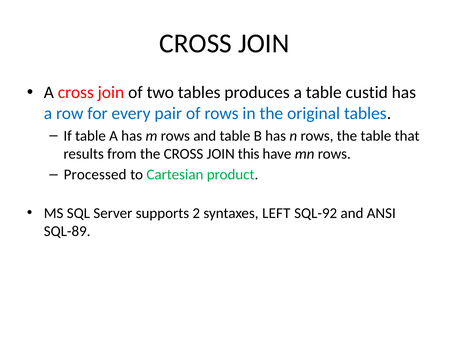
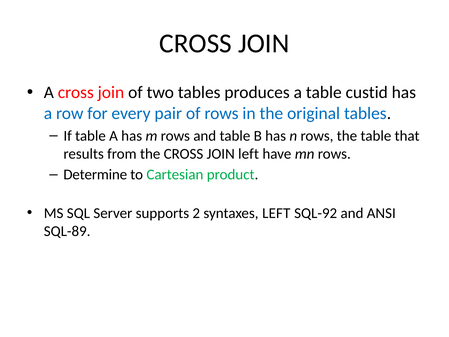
JOIN this: this -> left
Processed: Processed -> Determine
